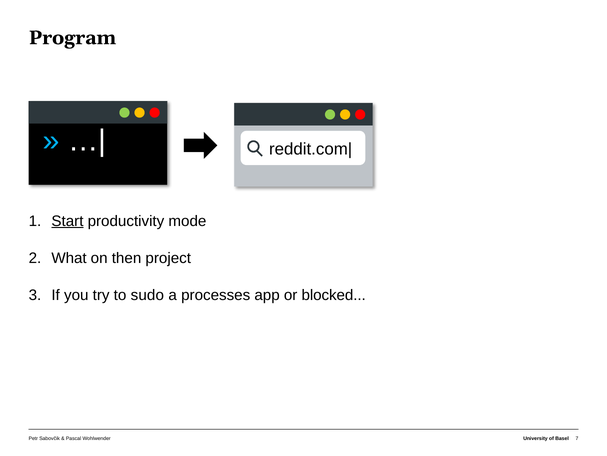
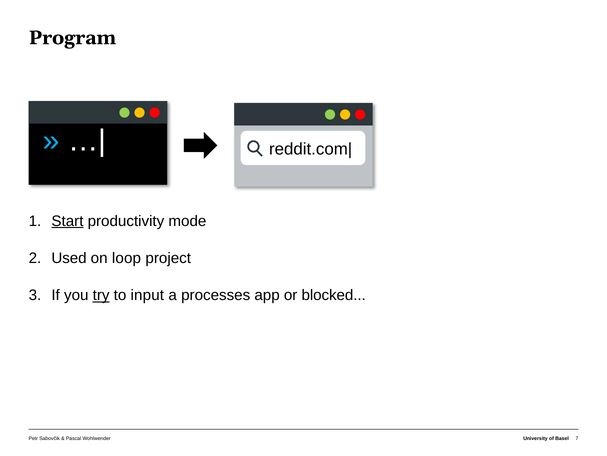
What: What -> Used
then: then -> loop
try underline: none -> present
sudo: sudo -> input
